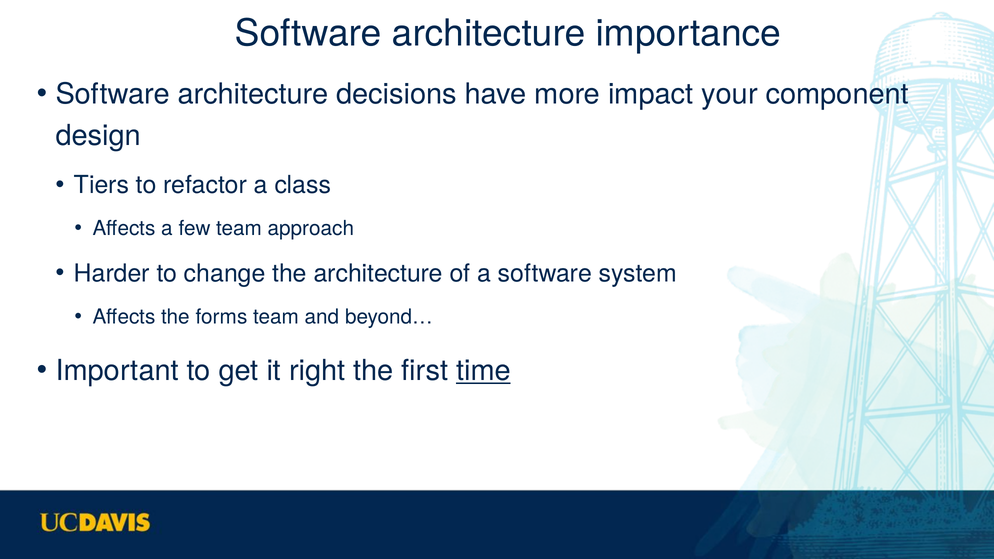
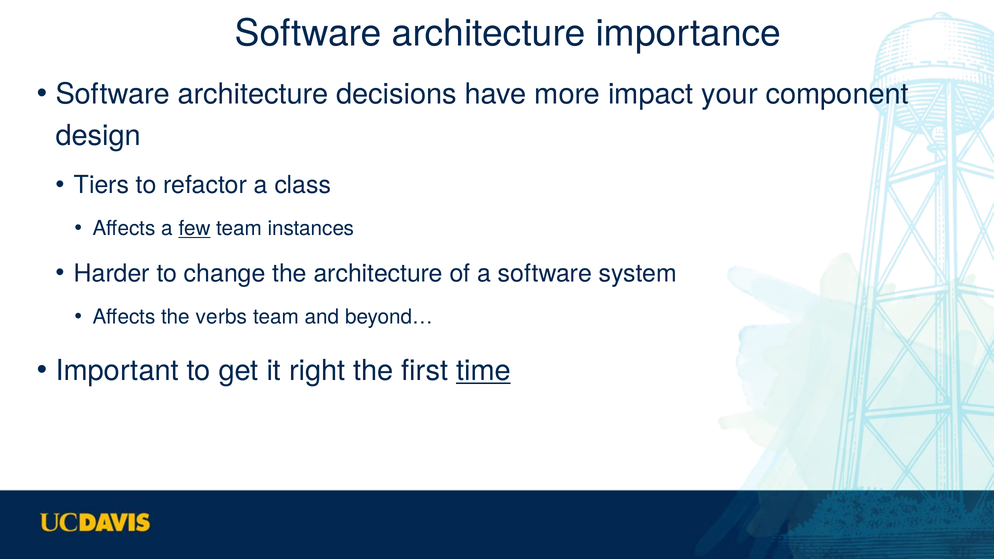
few underline: none -> present
approach: approach -> instances
forms: forms -> verbs
